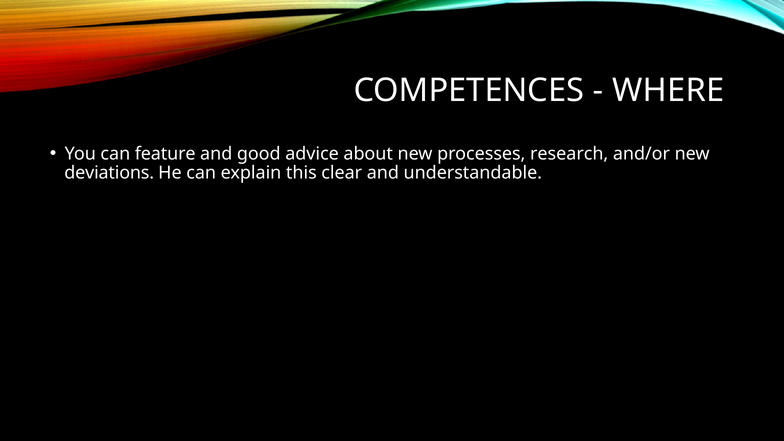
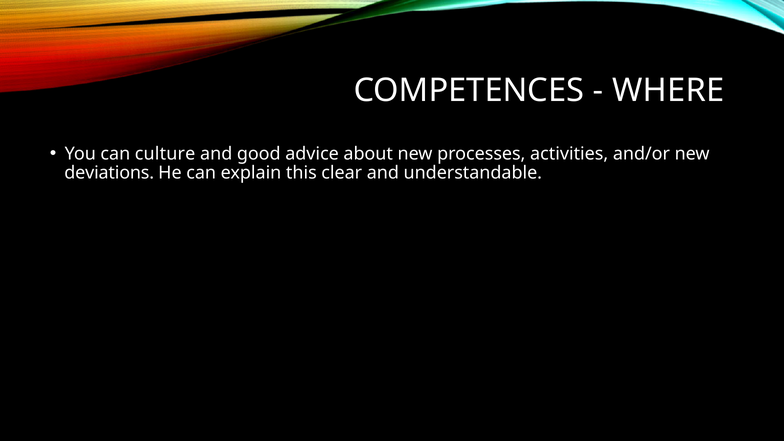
feature: feature -> culture
research: research -> activities
